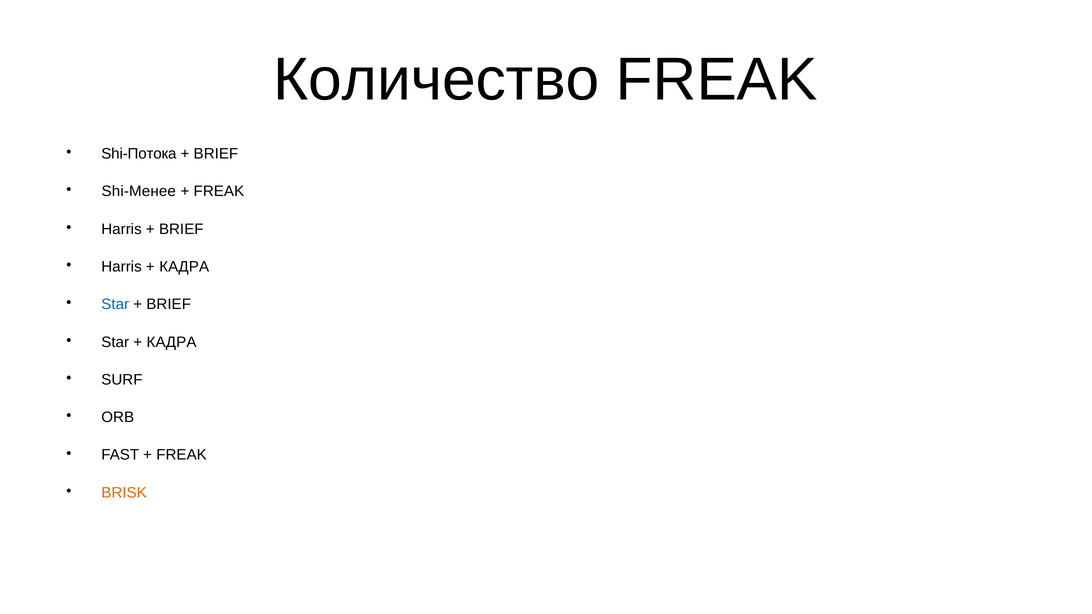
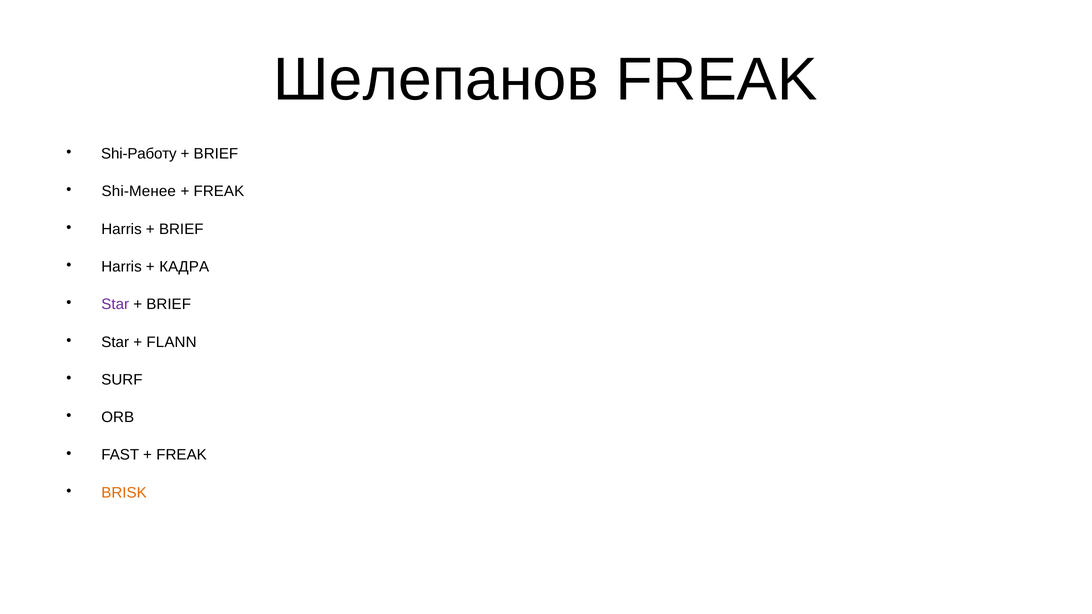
Количество: Количество -> Шелепанов
Shi-Потока: Shi-Потока -> Shi-Работу
Star at (115, 305) colour: blue -> purple
КАДРА at (172, 342): КАДРА -> FLANN
